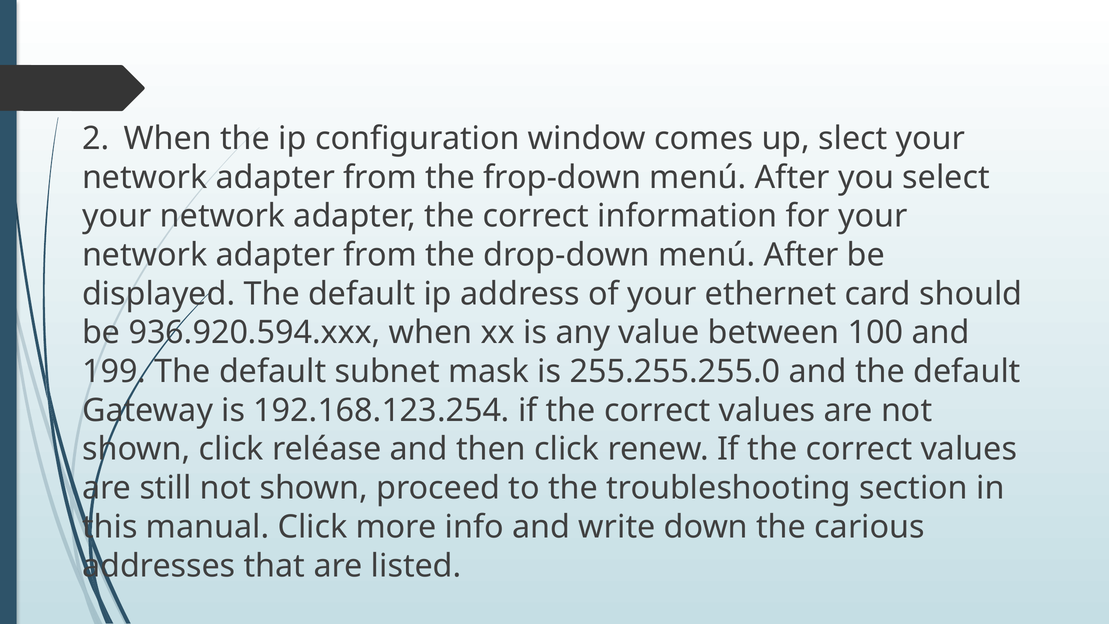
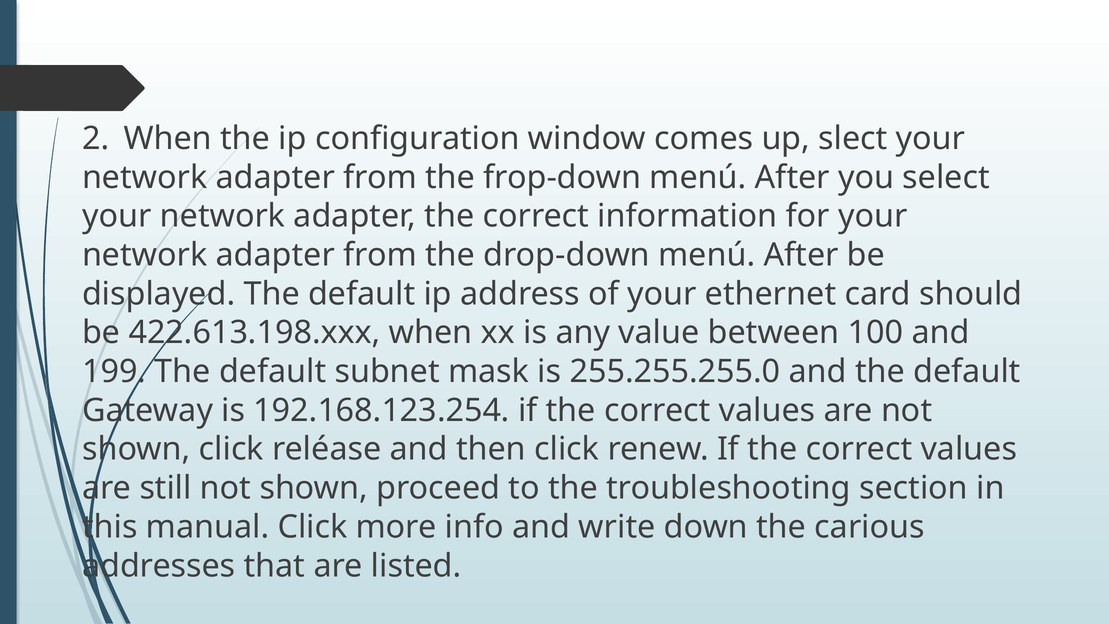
936.920.594.xxx: 936.920.594.xxx -> 422.613.198.xxx
